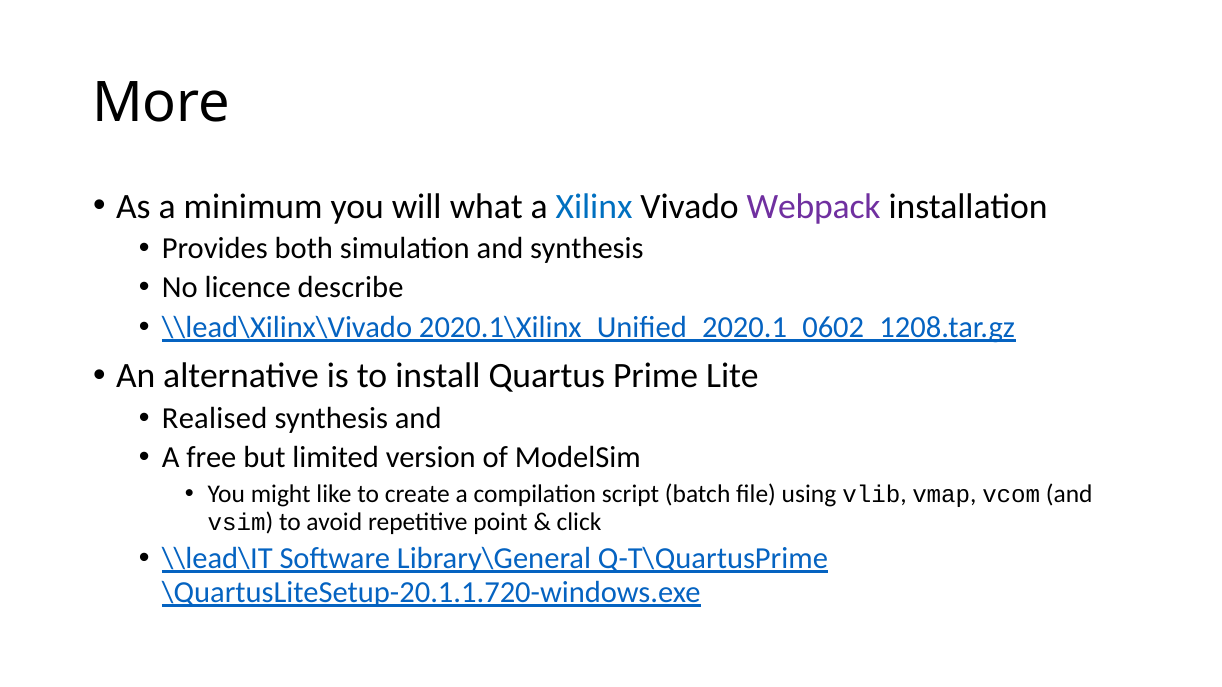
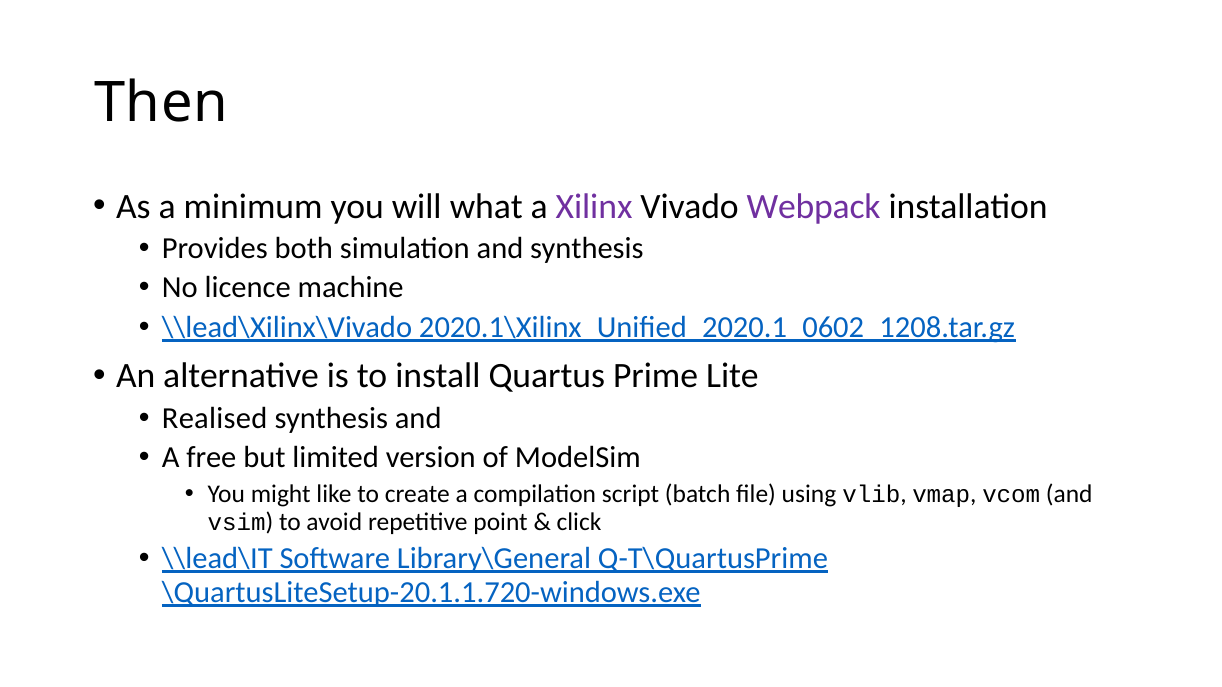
More: More -> Then
Xilinx colour: blue -> purple
describe: describe -> machine
